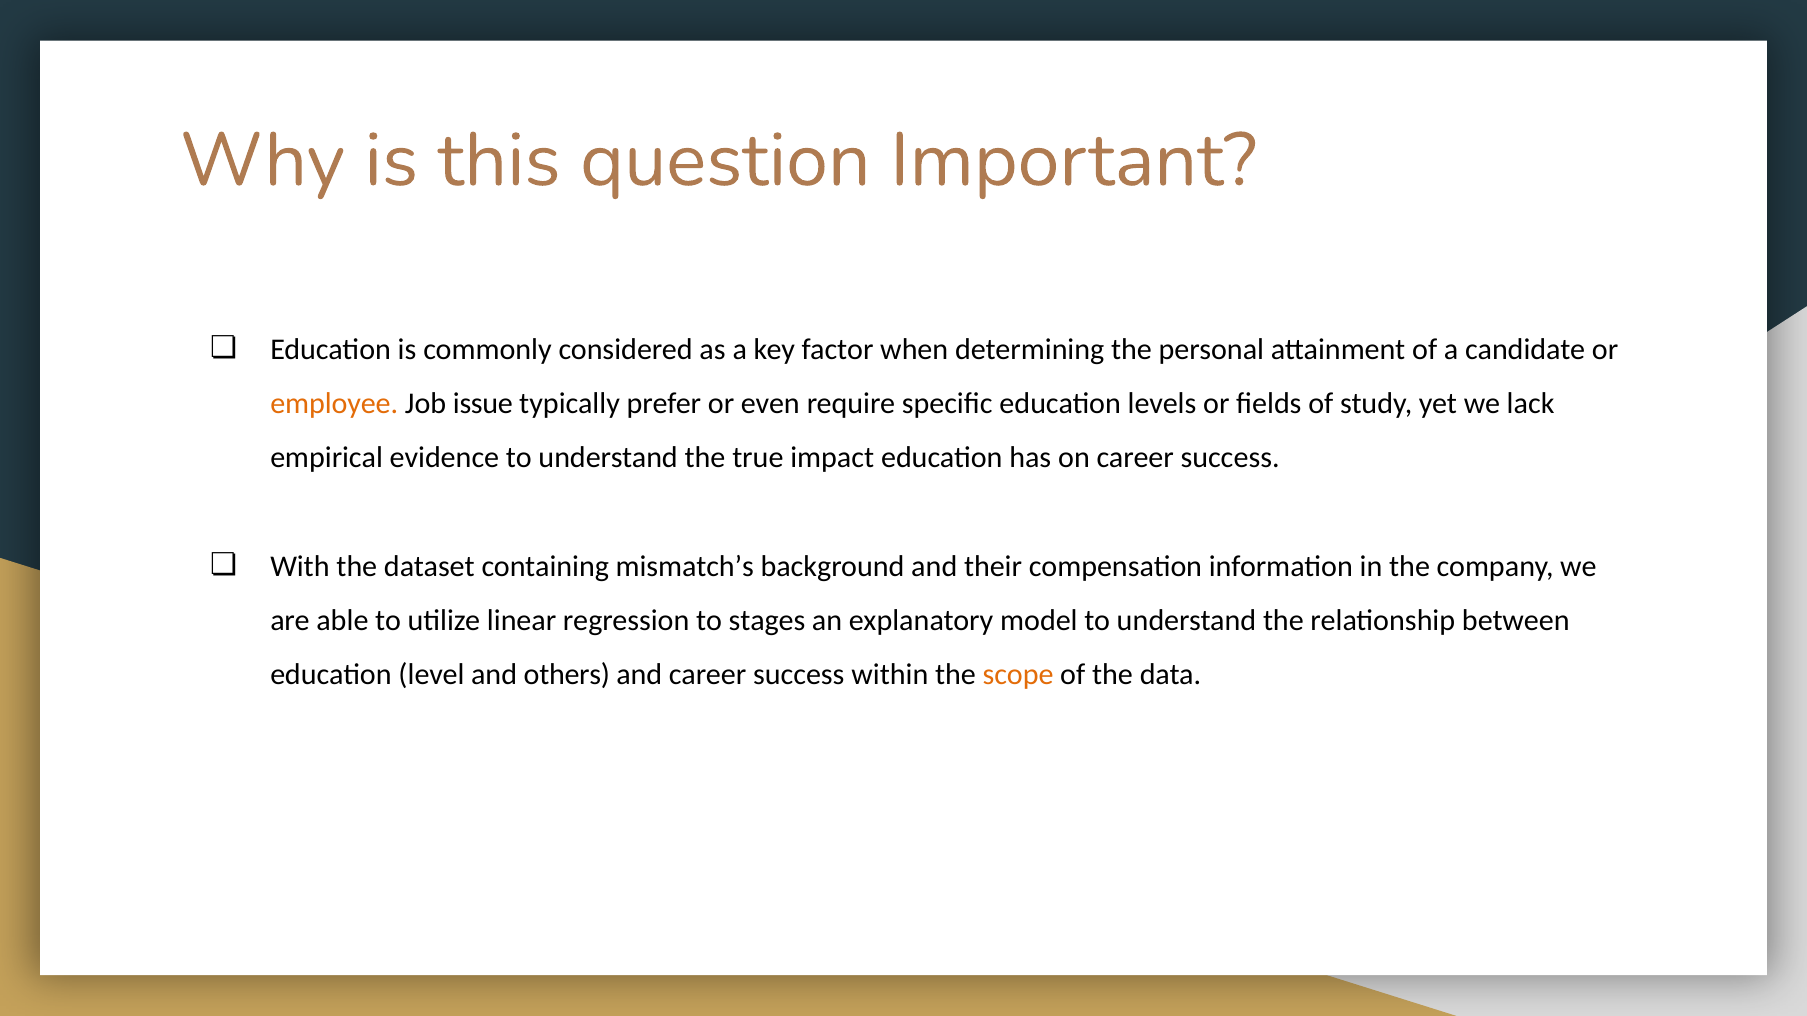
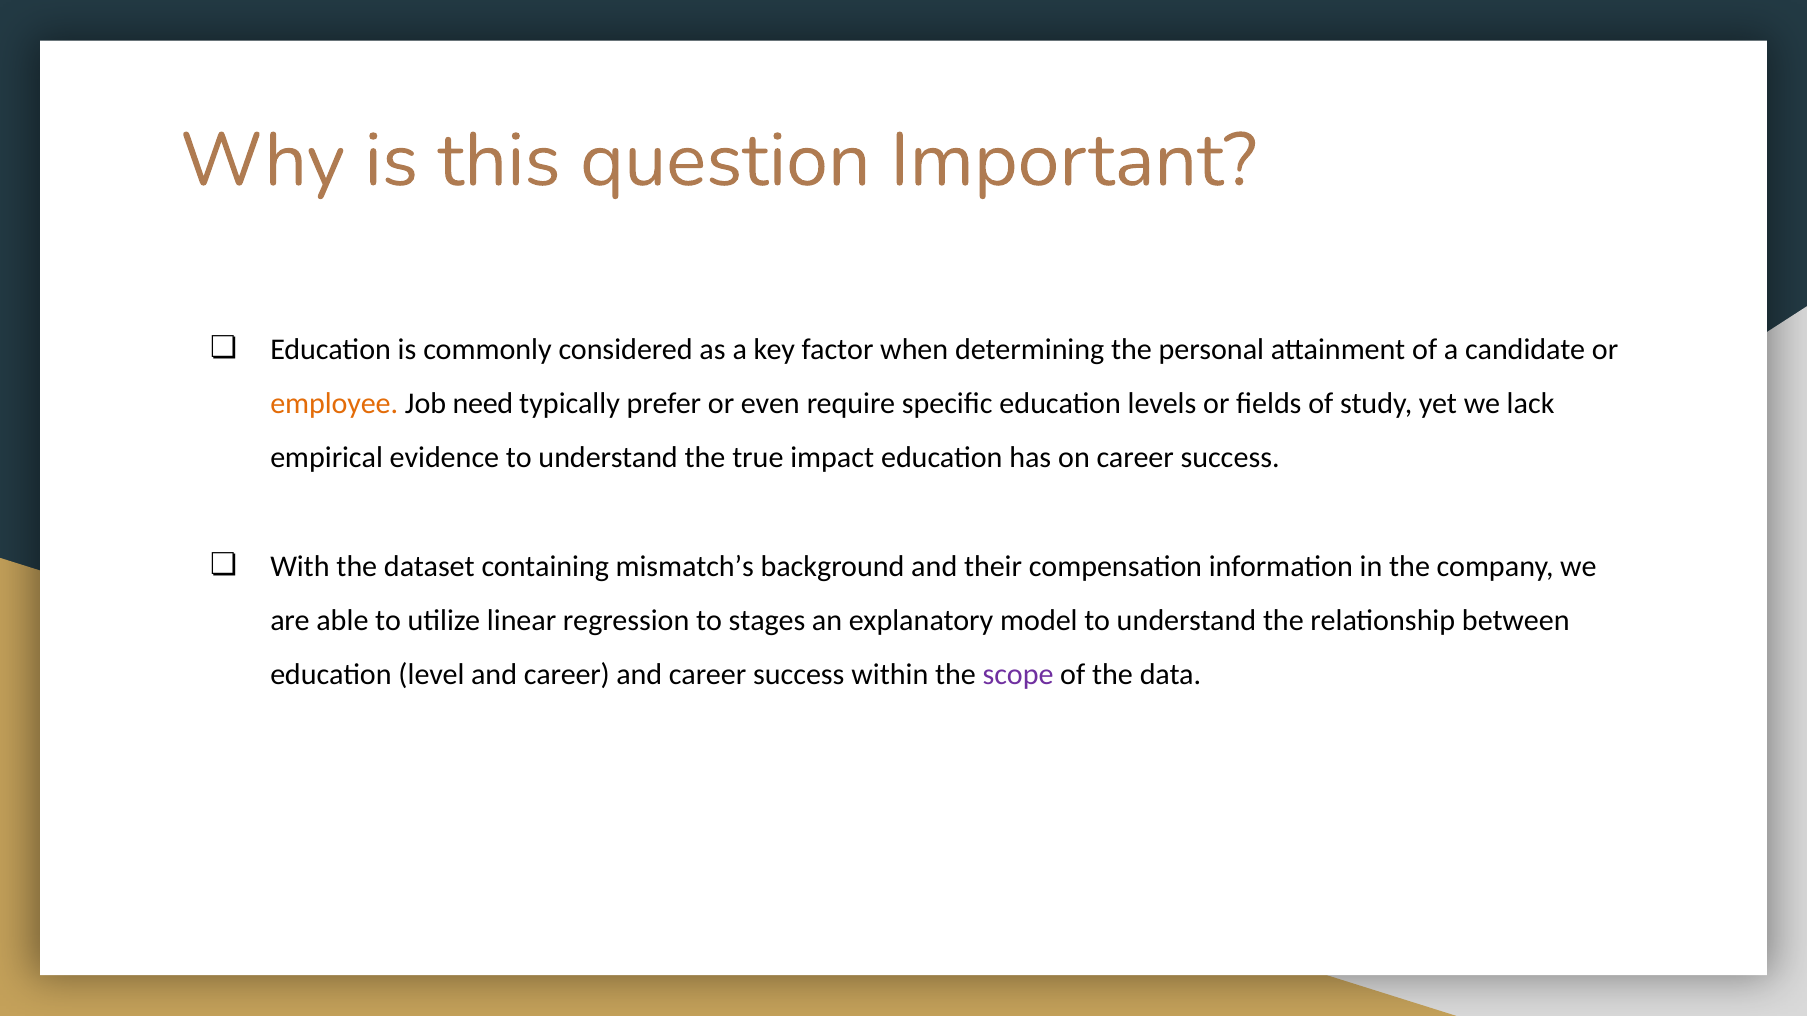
issue: issue -> need
level and others: others -> career
scope colour: orange -> purple
